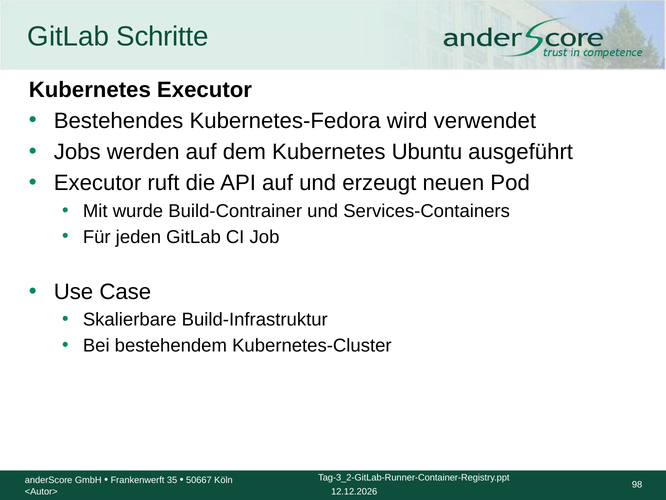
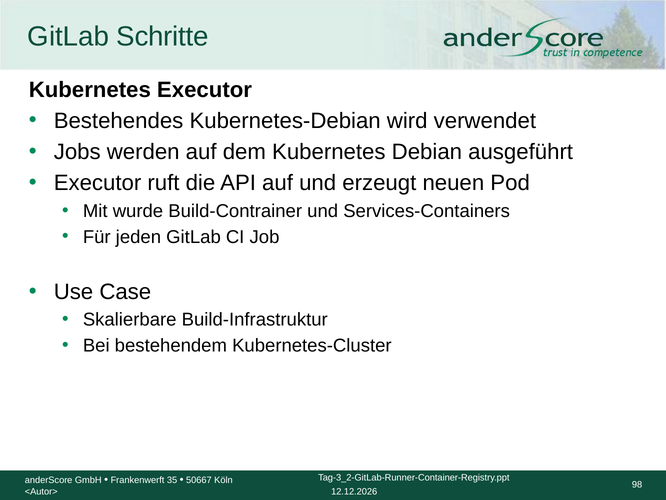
Kubernetes-Fedora: Kubernetes-Fedora -> Kubernetes-Debian
Ubuntu: Ubuntu -> Debian
